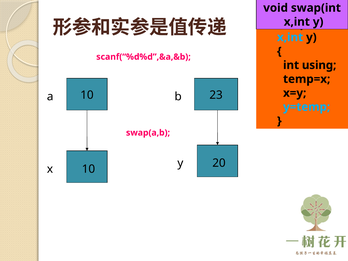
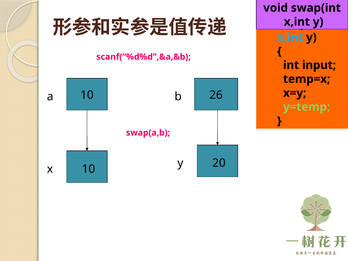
using: using -> input
23: 23 -> 26
y=temp colour: light blue -> light green
